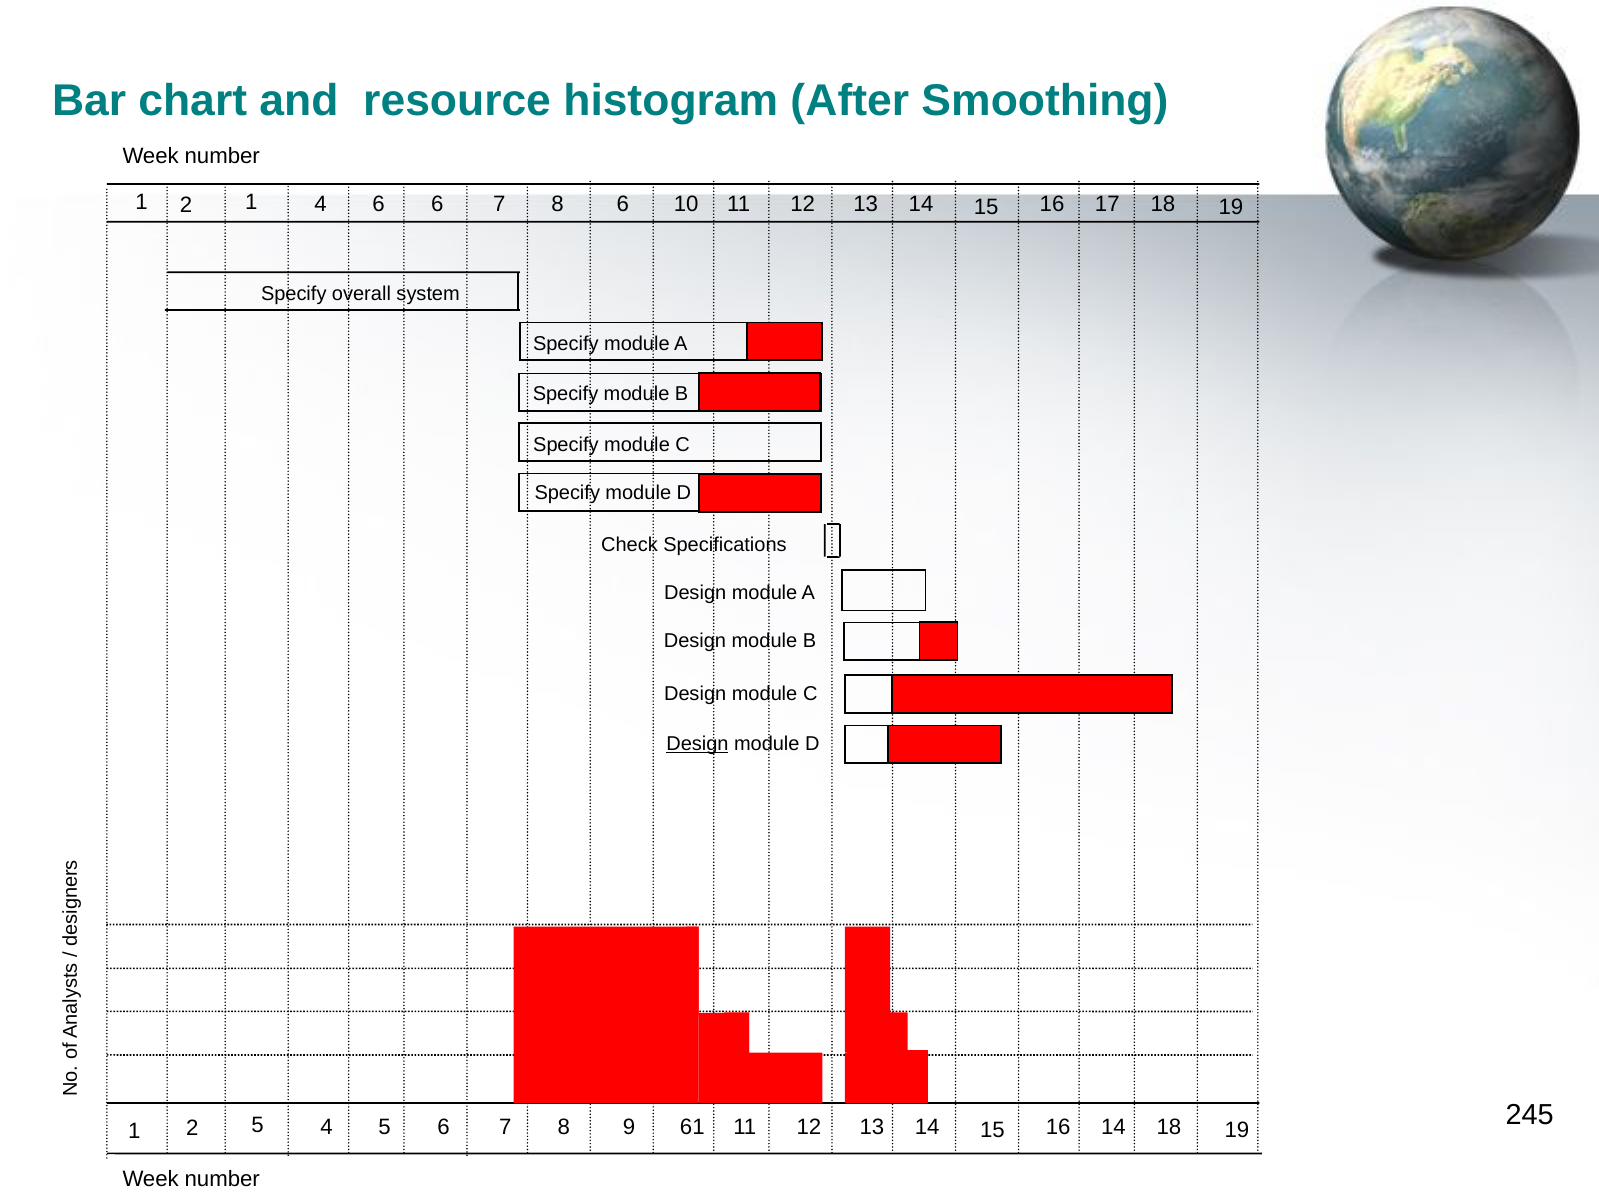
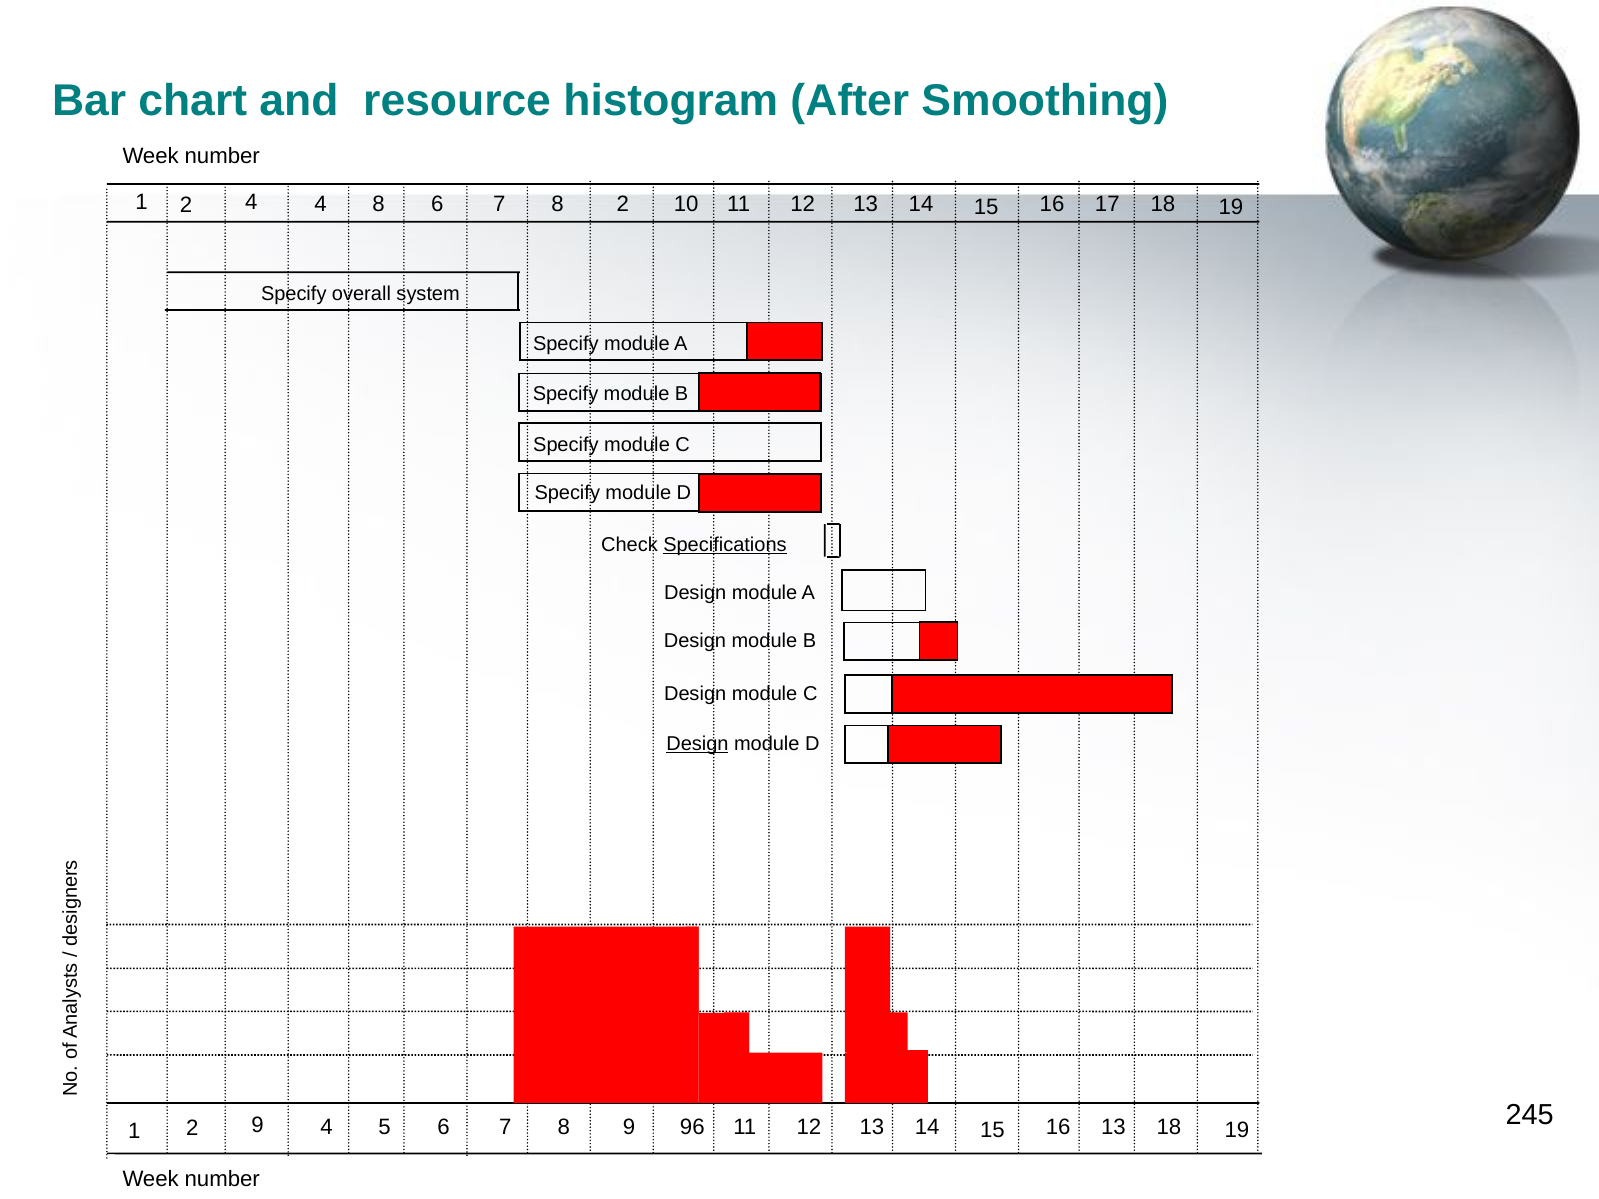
2 1: 1 -> 4
4 6: 6 -> 8
8 6: 6 -> 2
Specifications underline: none -> present
2 5: 5 -> 9
61: 61 -> 96
16 14: 14 -> 13
